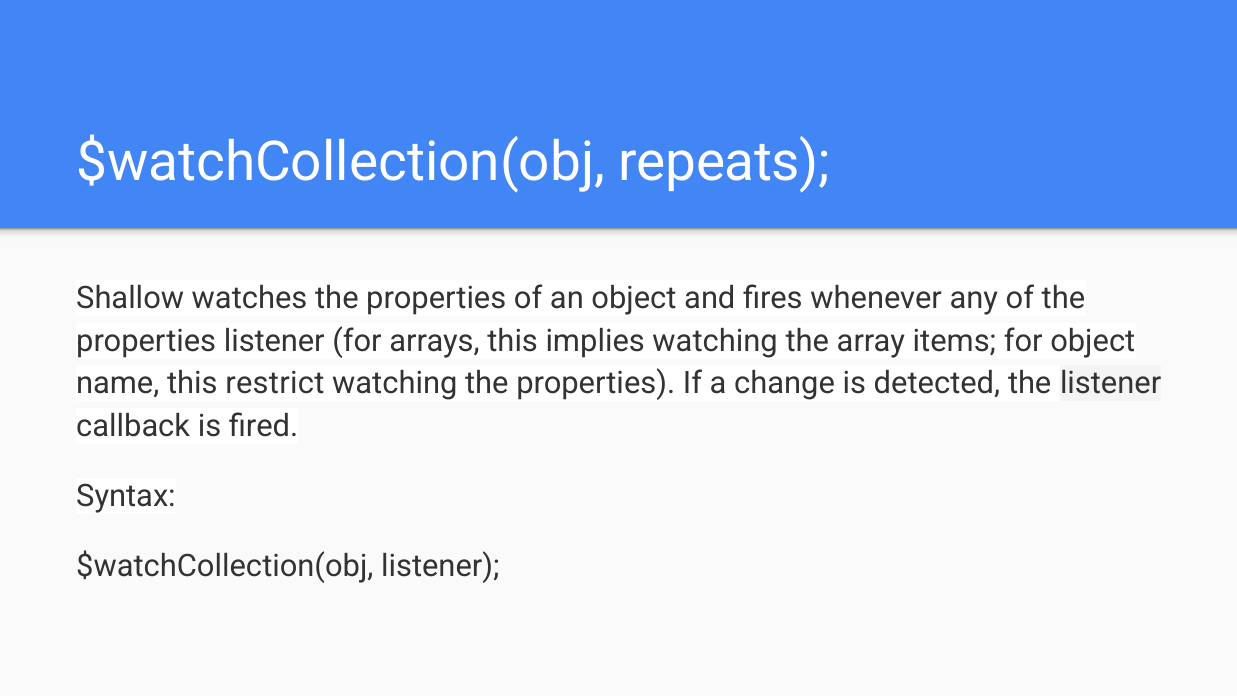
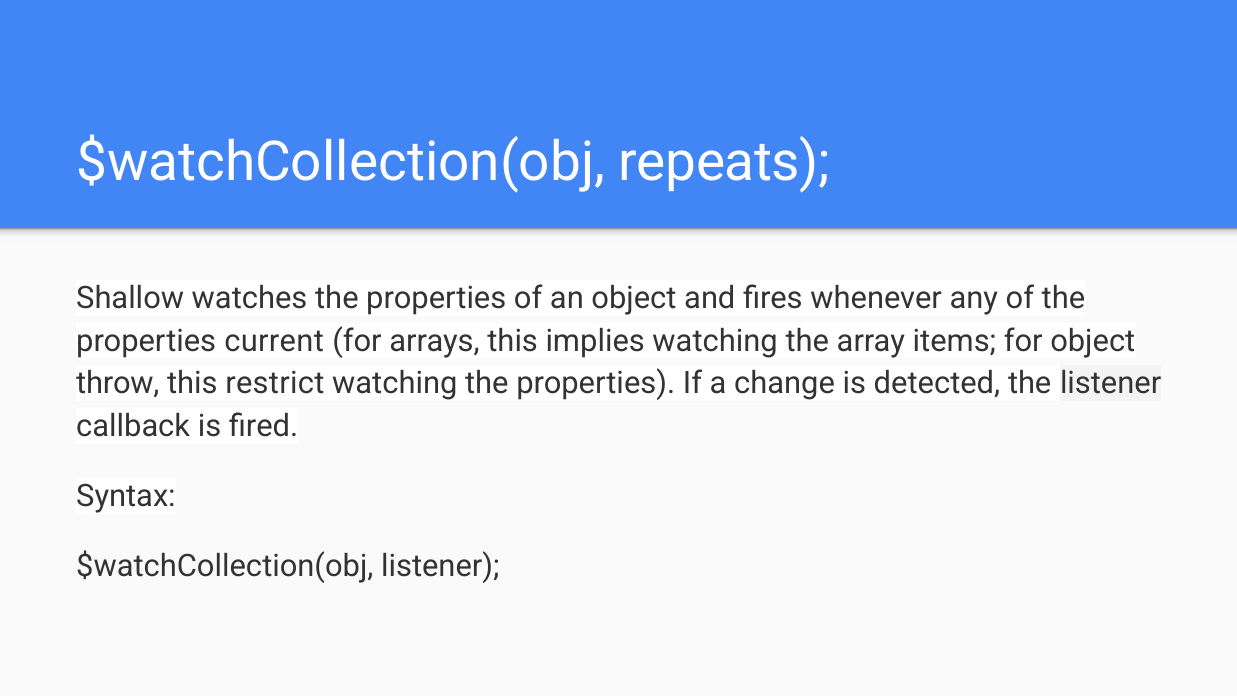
properties listener: listener -> current
name: name -> throw
